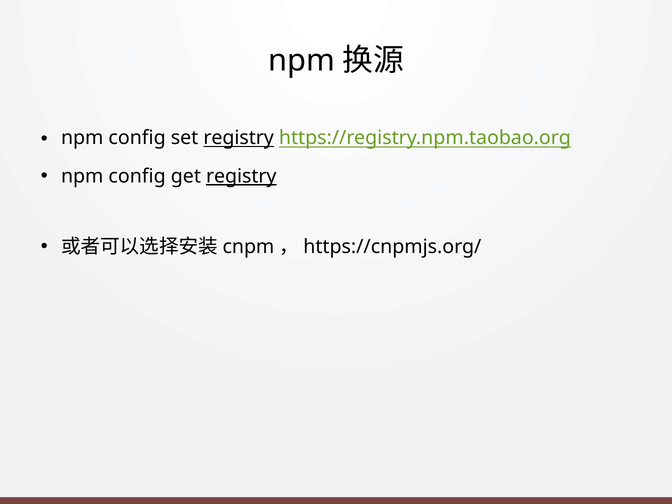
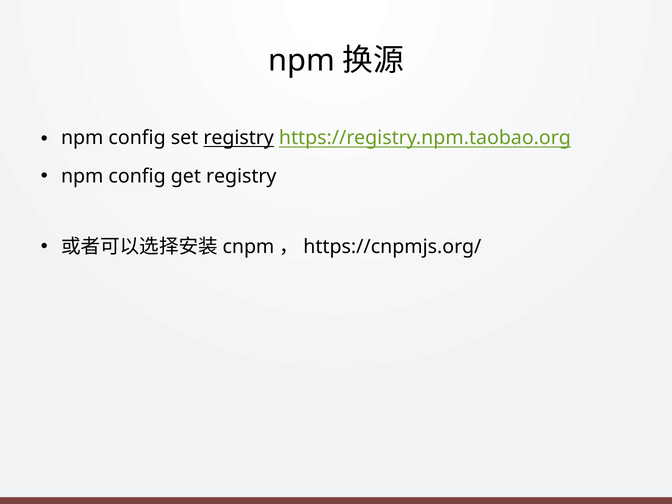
registry at (241, 176) underline: present -> none
